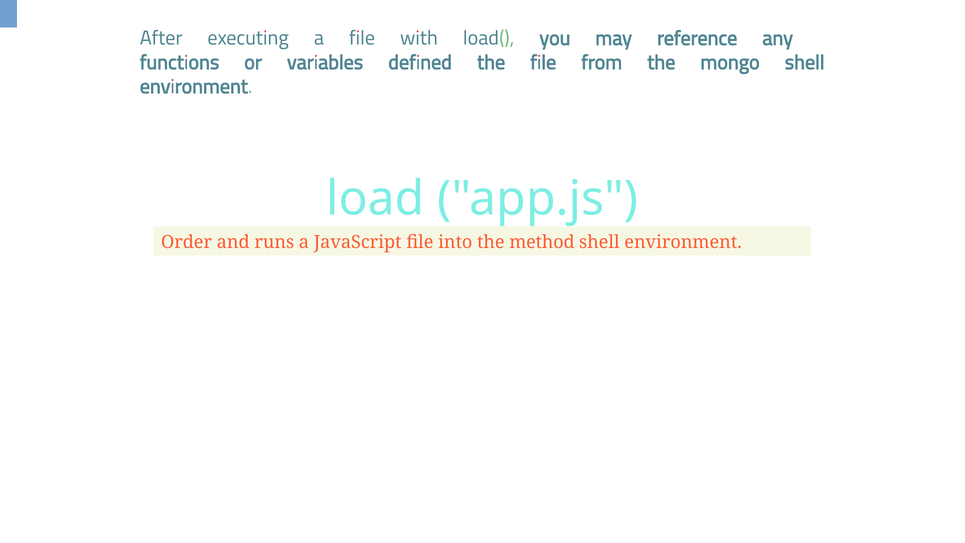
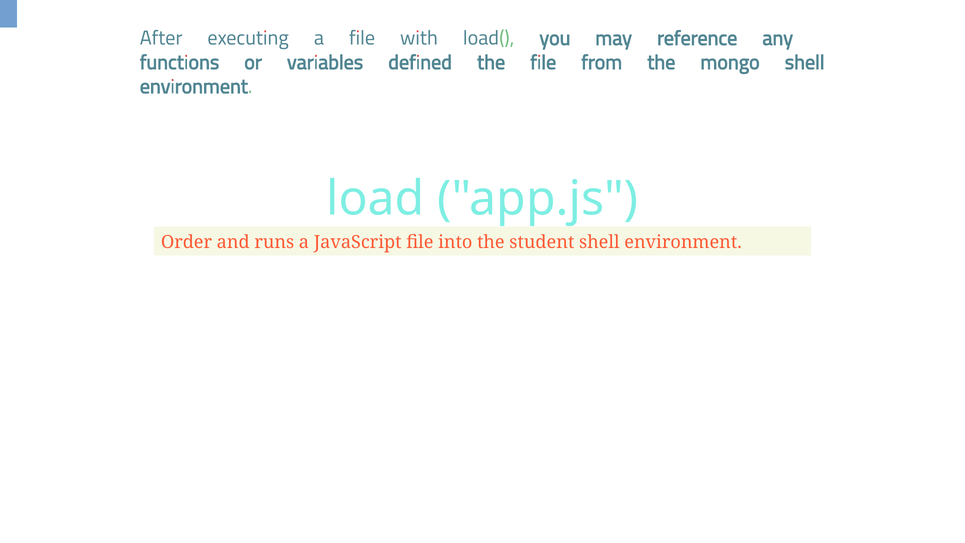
method: method -> student
